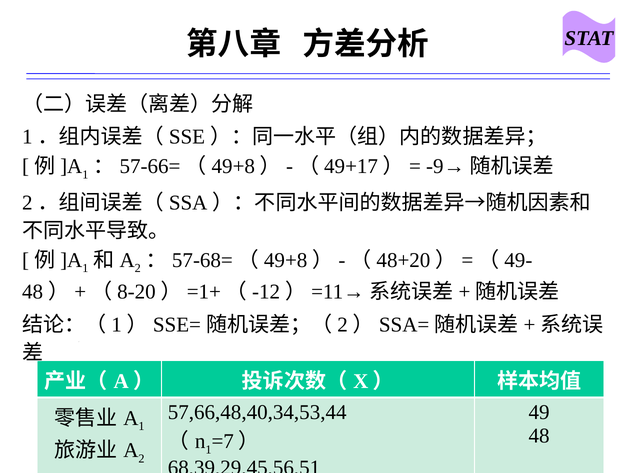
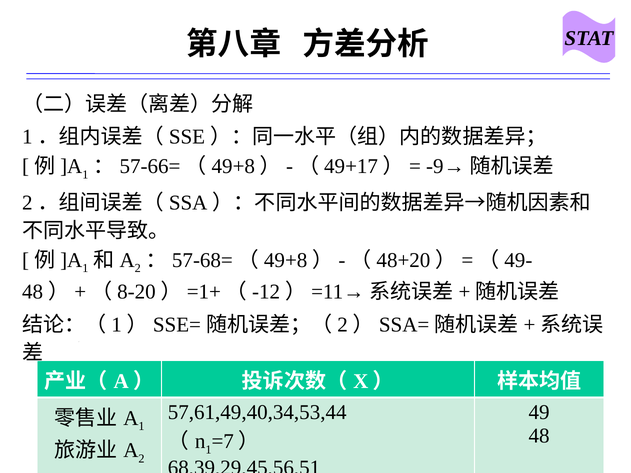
57,66,48,40,34,53,44: 57,66,48,40,34,53,44 -> 57,61,49,40,34,53,44
